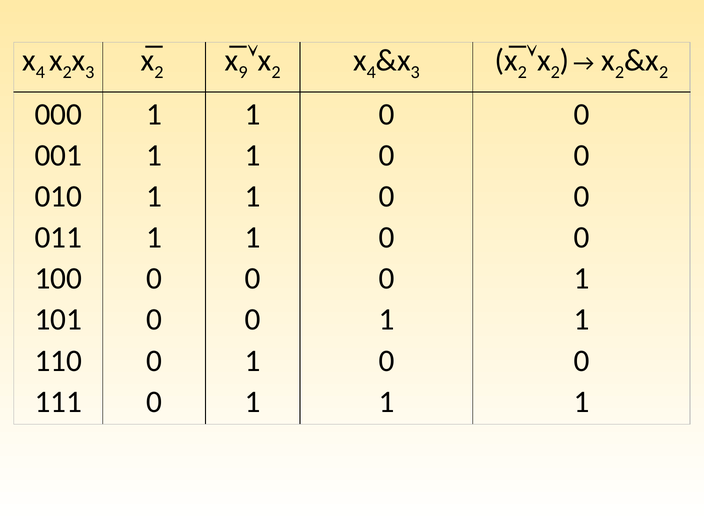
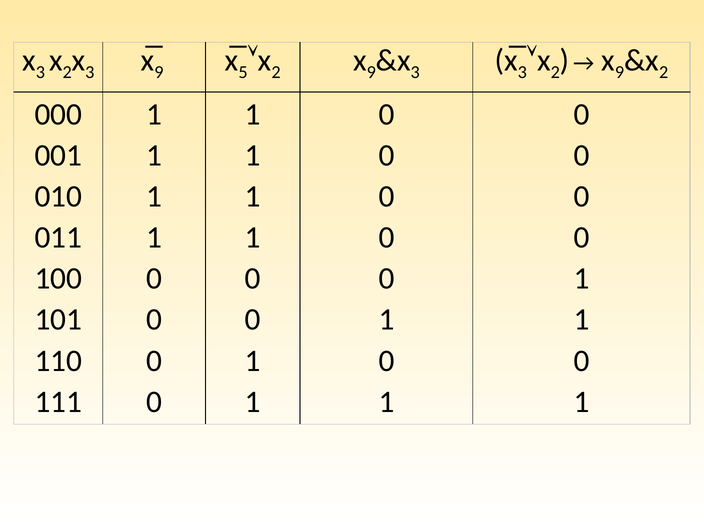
4 at (40, 72): 4 -> 3
2 at (159, 72): 2 -> 9
9: 9 -> 5
4 at (371, 72): 4 -> 9
2 at (522, 72): 2 -> 3
2 at (620, 72): 2 -> 9
